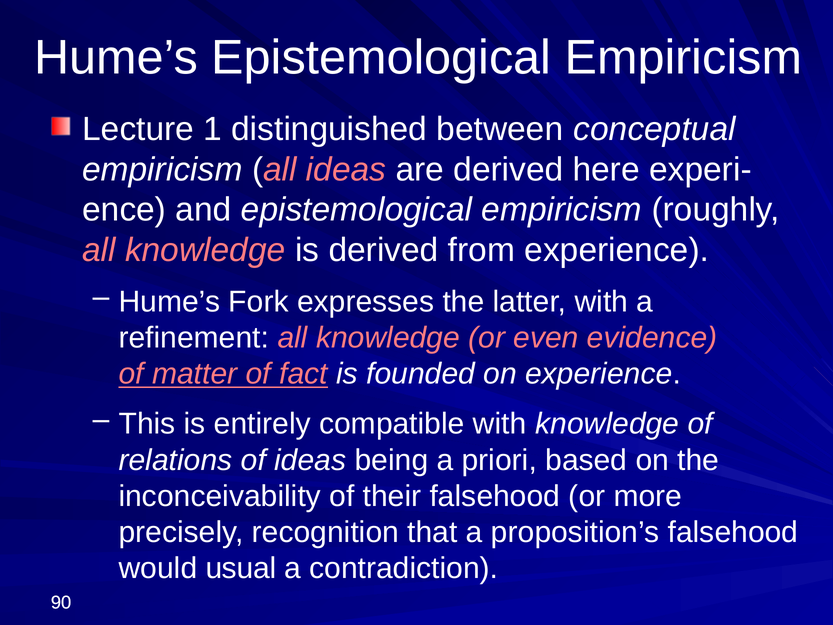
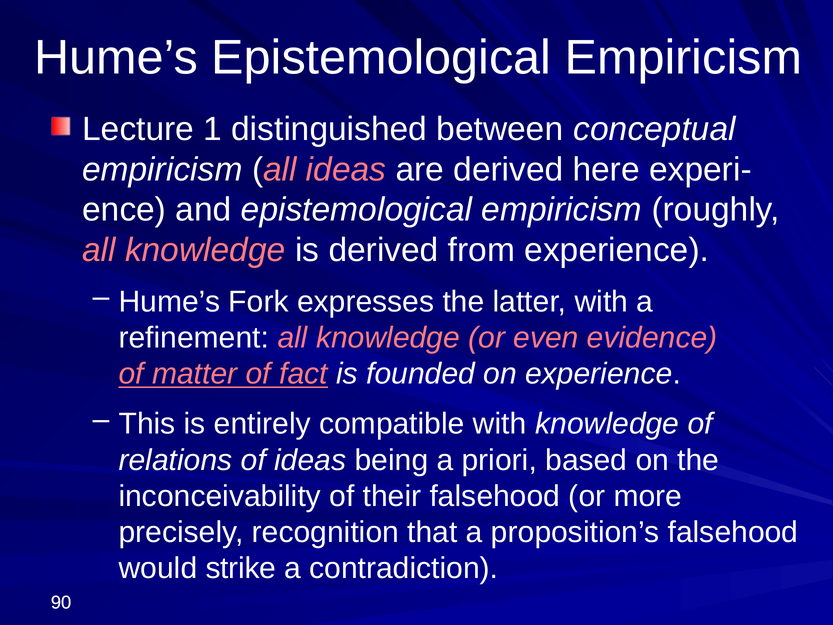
usual: usual -> strike
